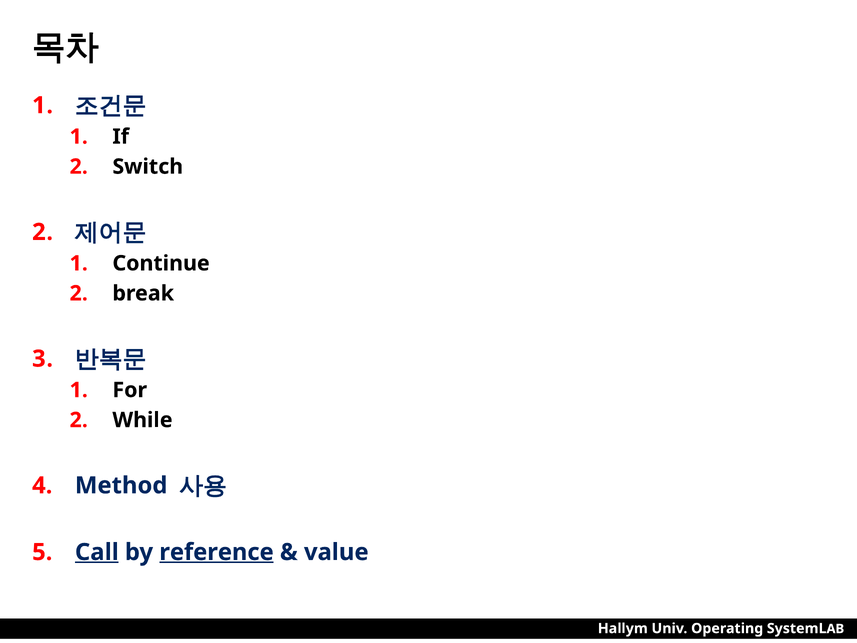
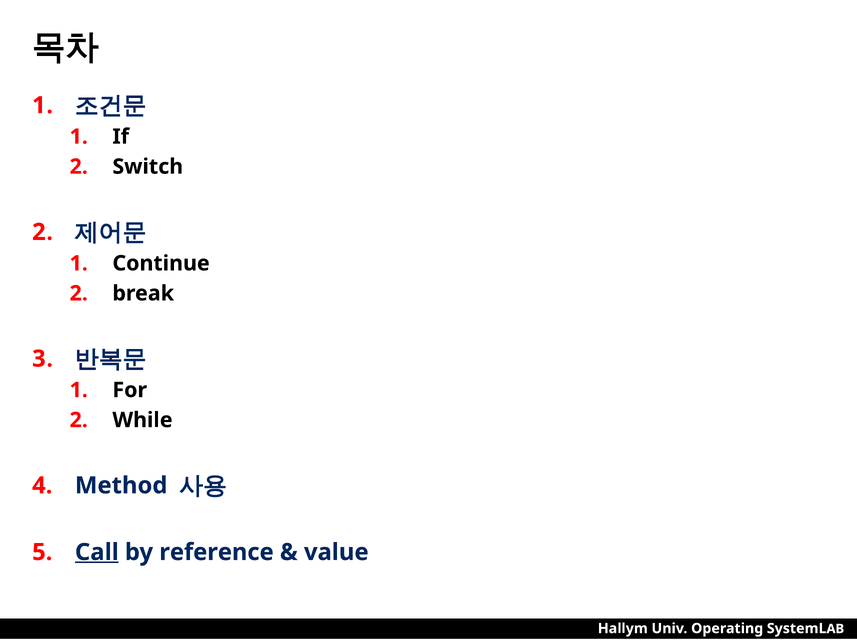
reference underline: present -> none
